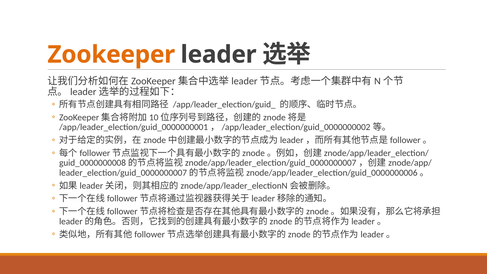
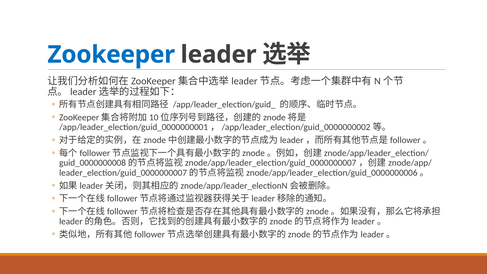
Zookeeper colour: orange -> blue
